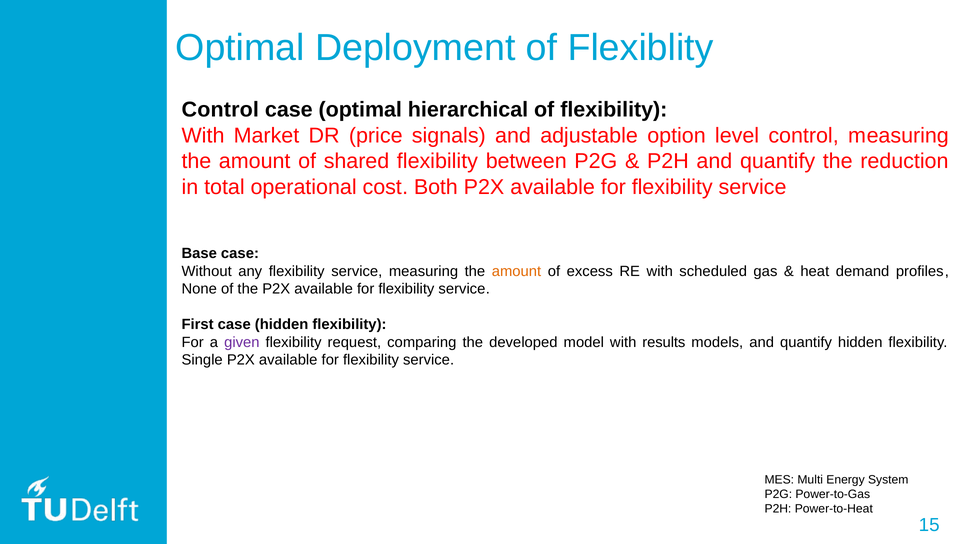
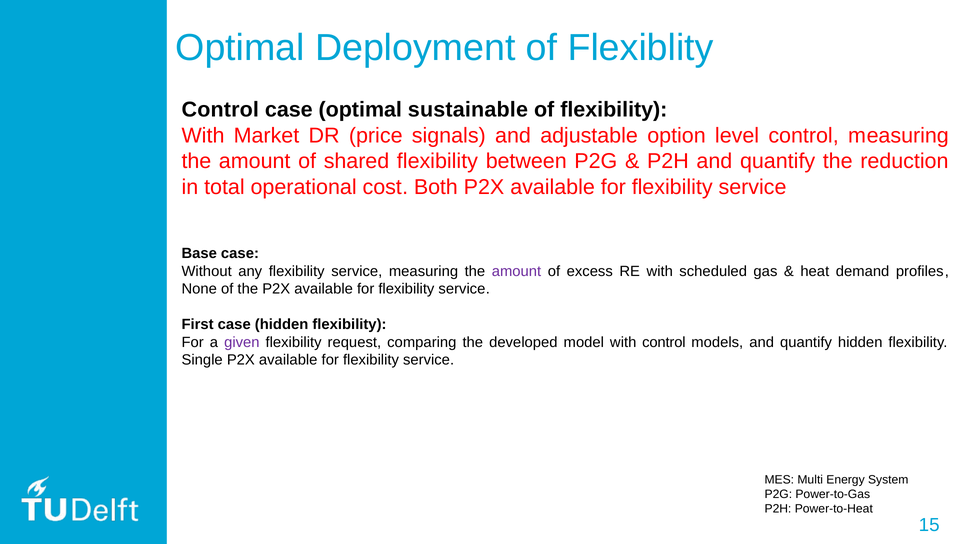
hierarchical: hierarchical -> sustainable
amount at (516, 272) colour: orange -> purple
with results: results -> control
